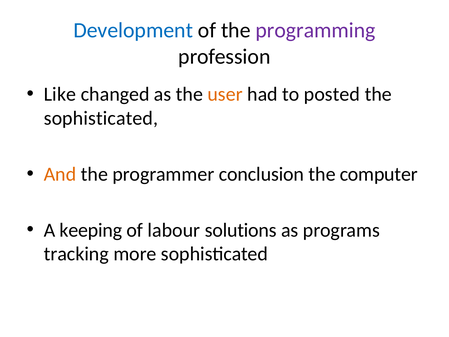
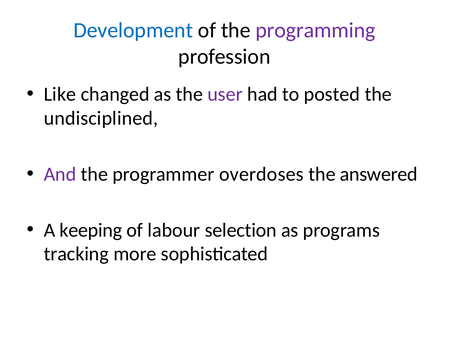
user colour: orange -> purple
sophisticated at (101, 118): sophisticated -> undisciplined
And colour: orange -> purple
conclusion: conclusion -> overdoses
computer: computer -> answered
solutions: solutions -> selection
